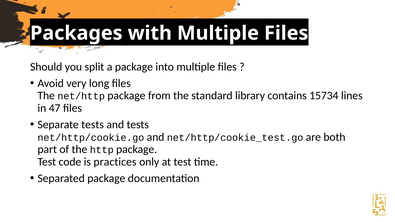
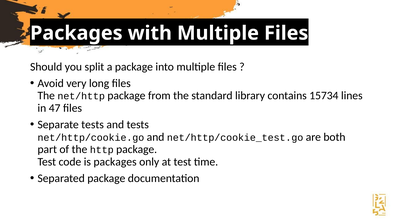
is practices: practices -> packages
